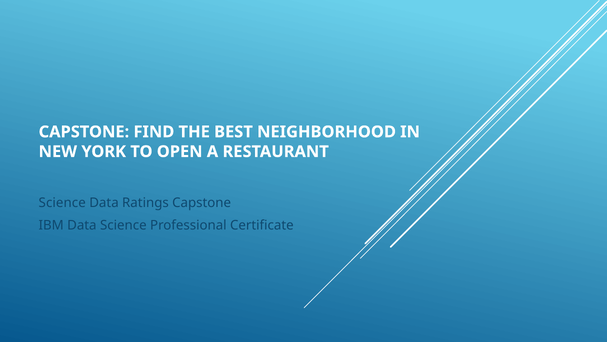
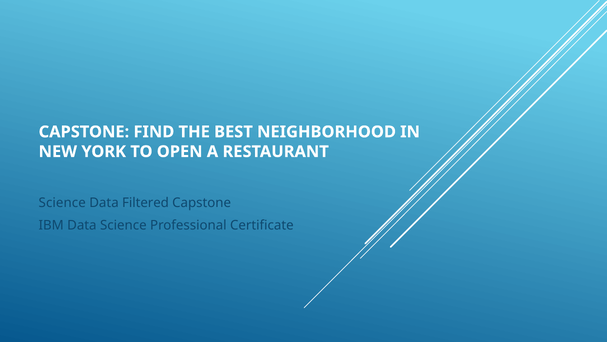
Ratings: Ratings -> Filtered
